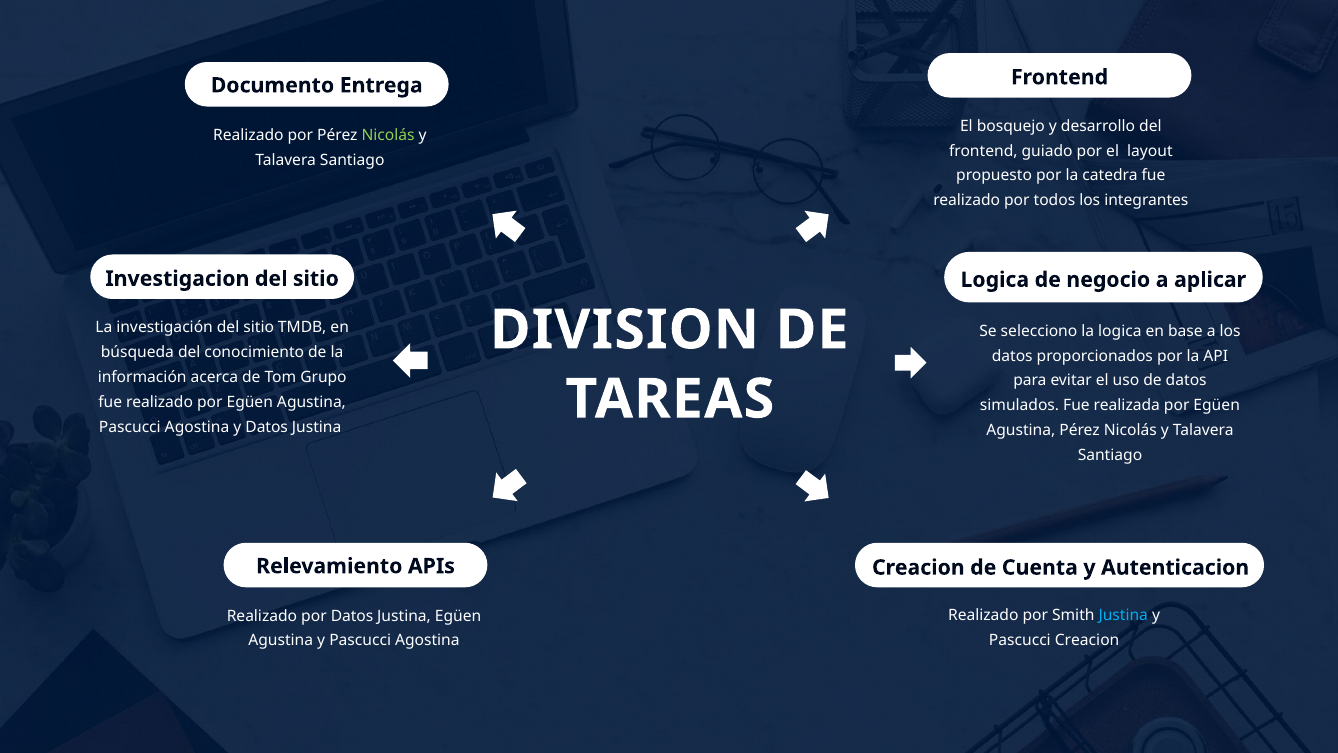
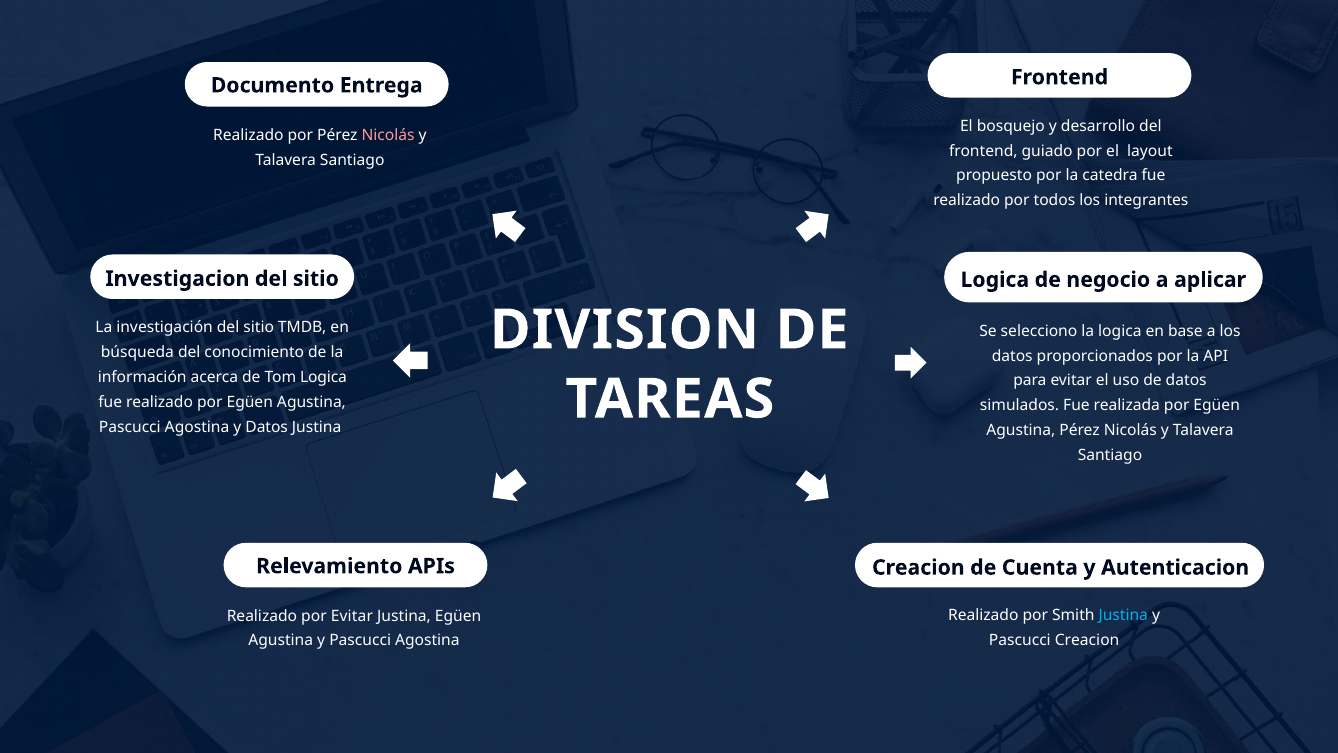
Nicolás at (388, 135) colour: light green -> pink
Tom Grupo: Grupo -> Logica
por Datos: Datos -> Evitar
